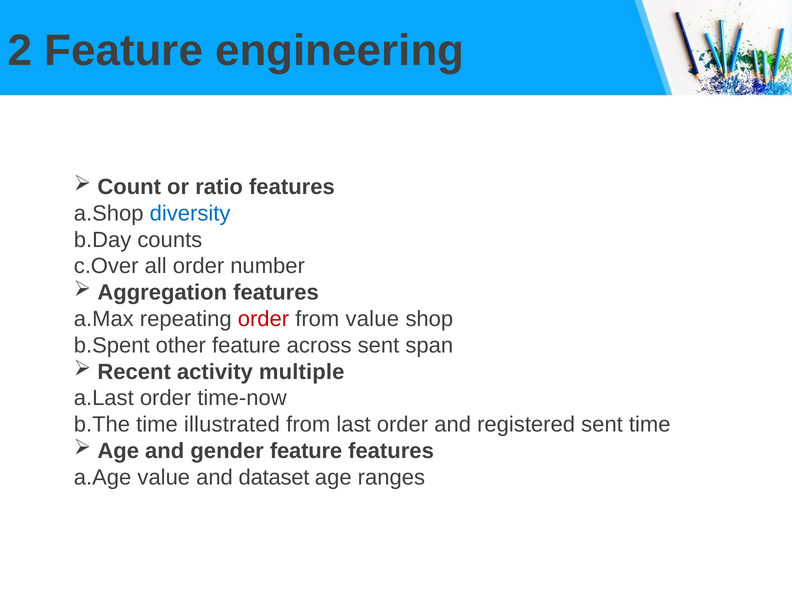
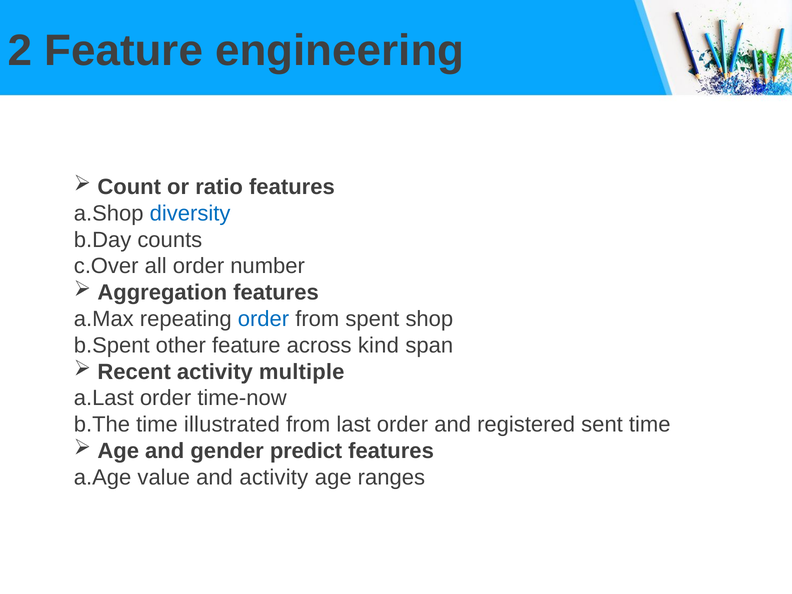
order at (263, 319) colour: red -> blue
from value: value -> spent
across sent: sent -> kind
gender feature: feature -> predict
and dataset: dataset -> activity
